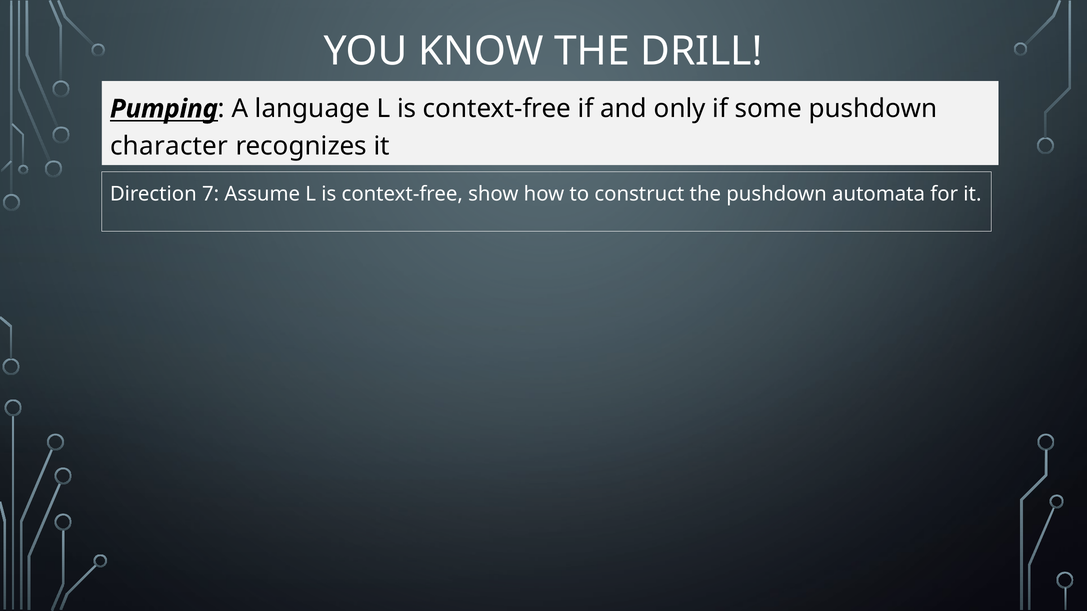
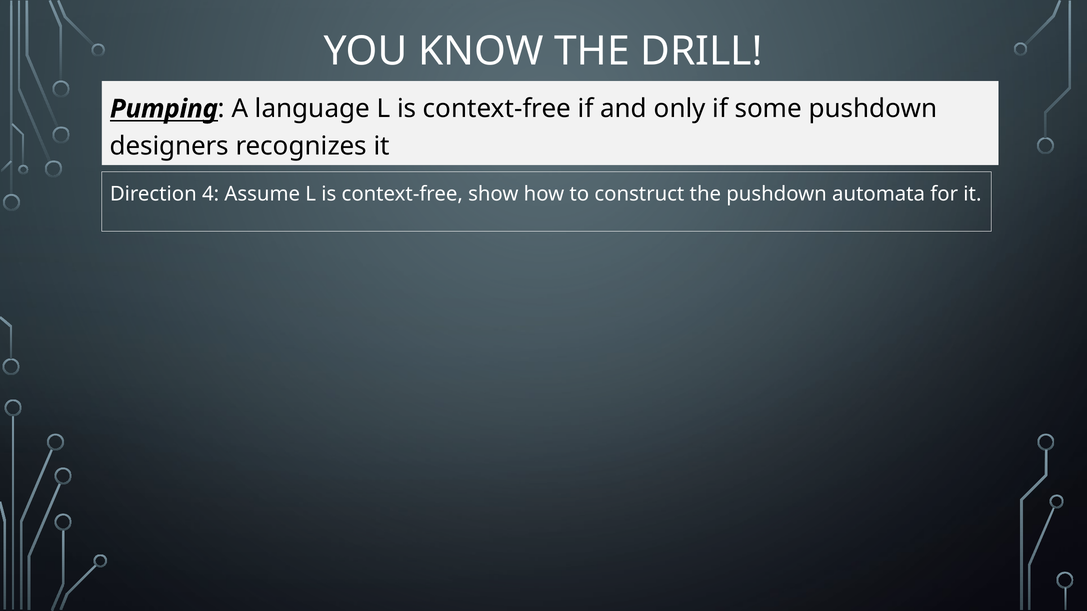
character: character -> designers
7: 7 -> 4
